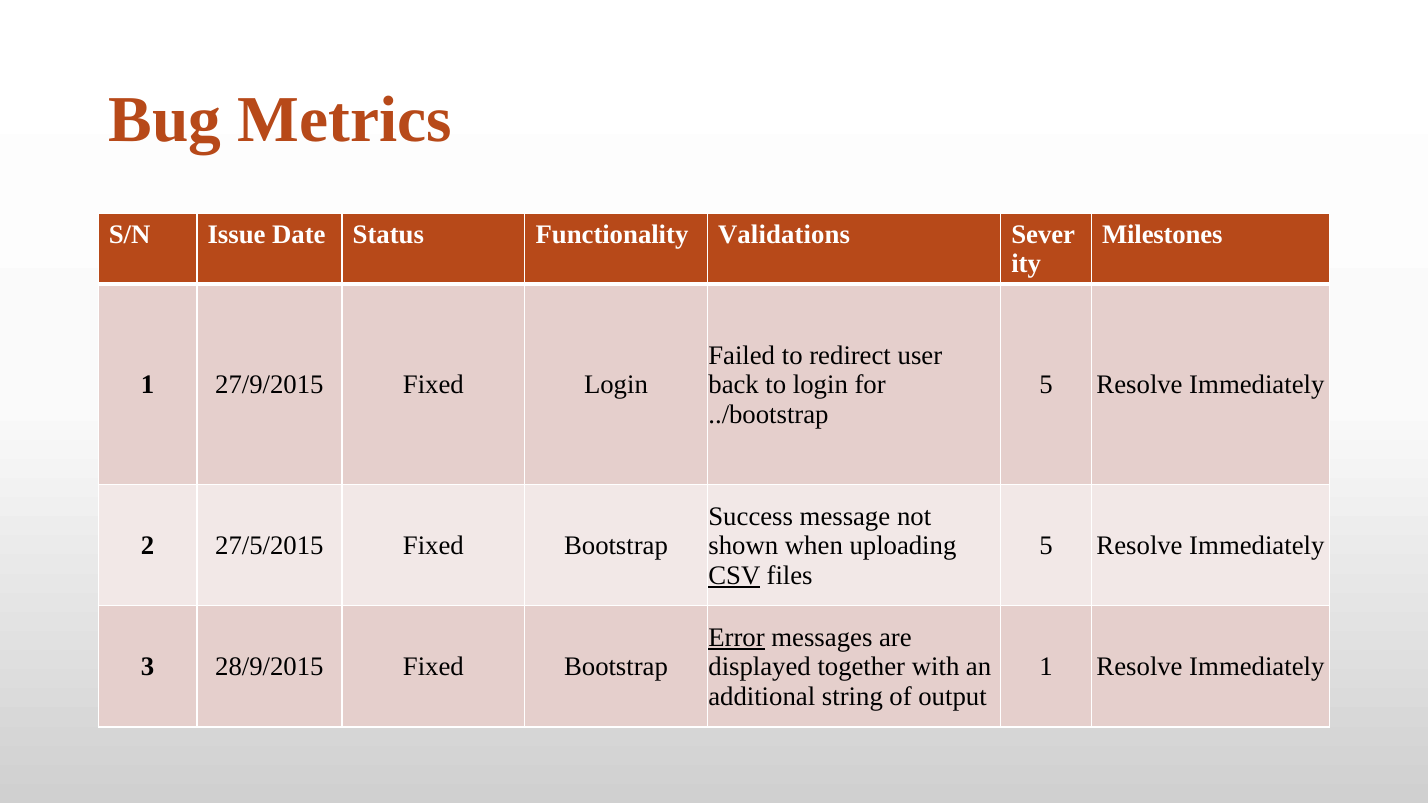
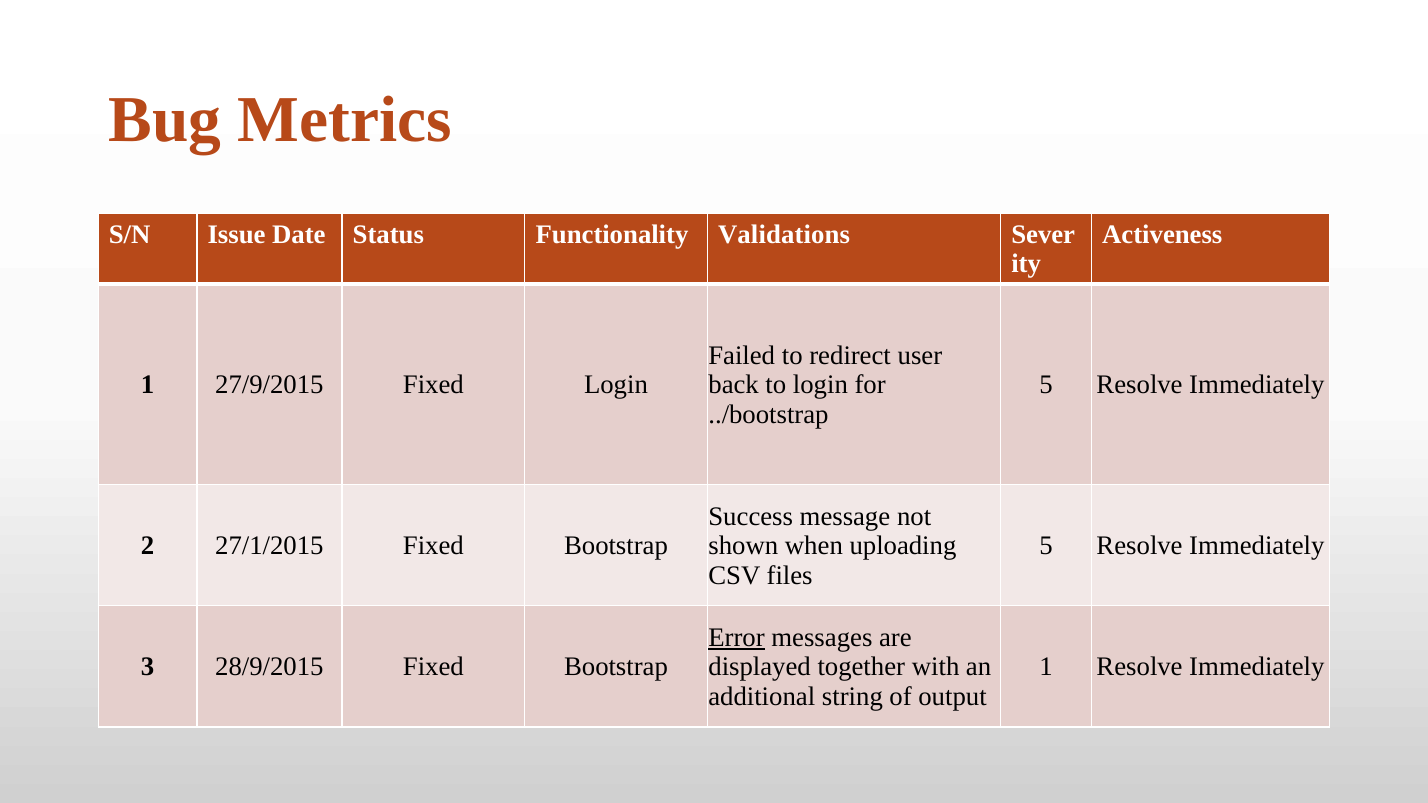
Milestones: Milestones -> Activeness
27/5/2015: 27/5/2015 -> 27/1/2015
CSV underline: present -> none
